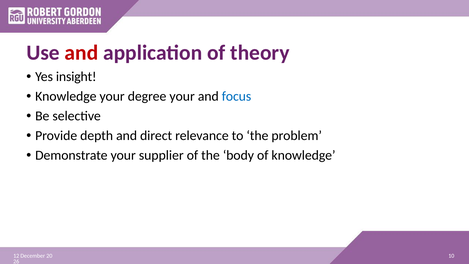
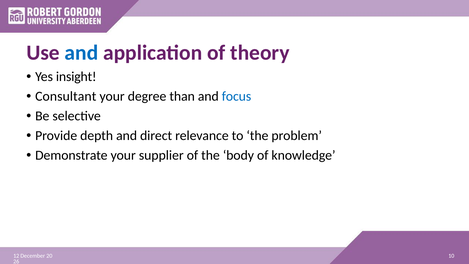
and at (81, 53) colour: red -> blue
Knowledge at (66, 96): Knowledge -> Consultant
degree your: your -> than
